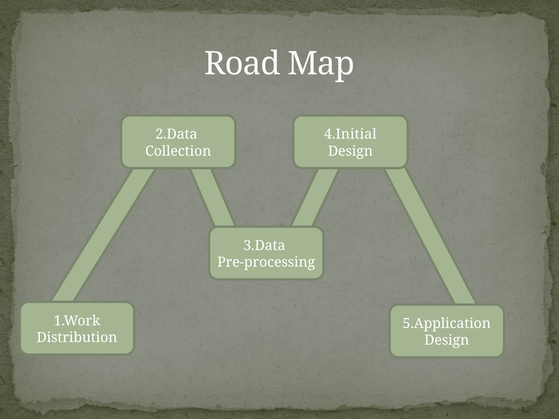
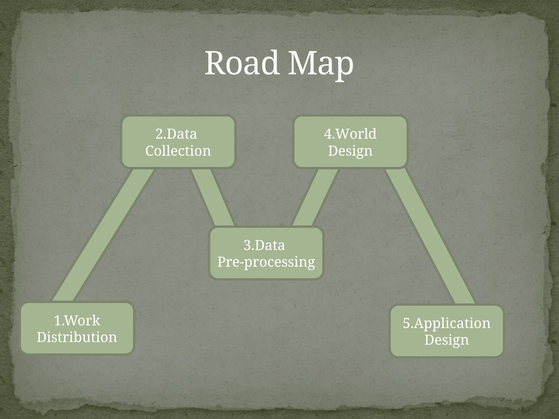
4.Initial: 4.Initial -> 4.World
